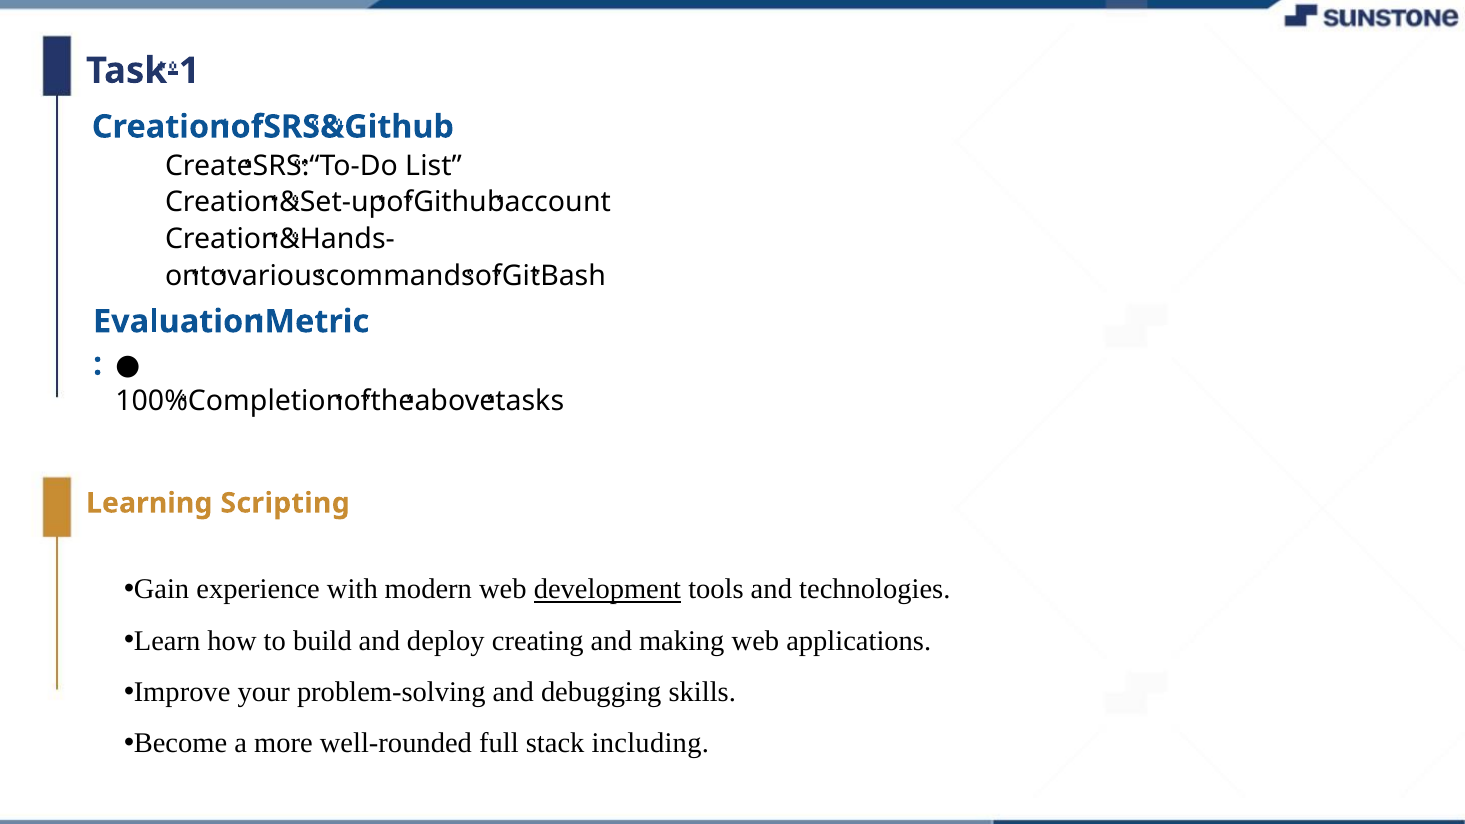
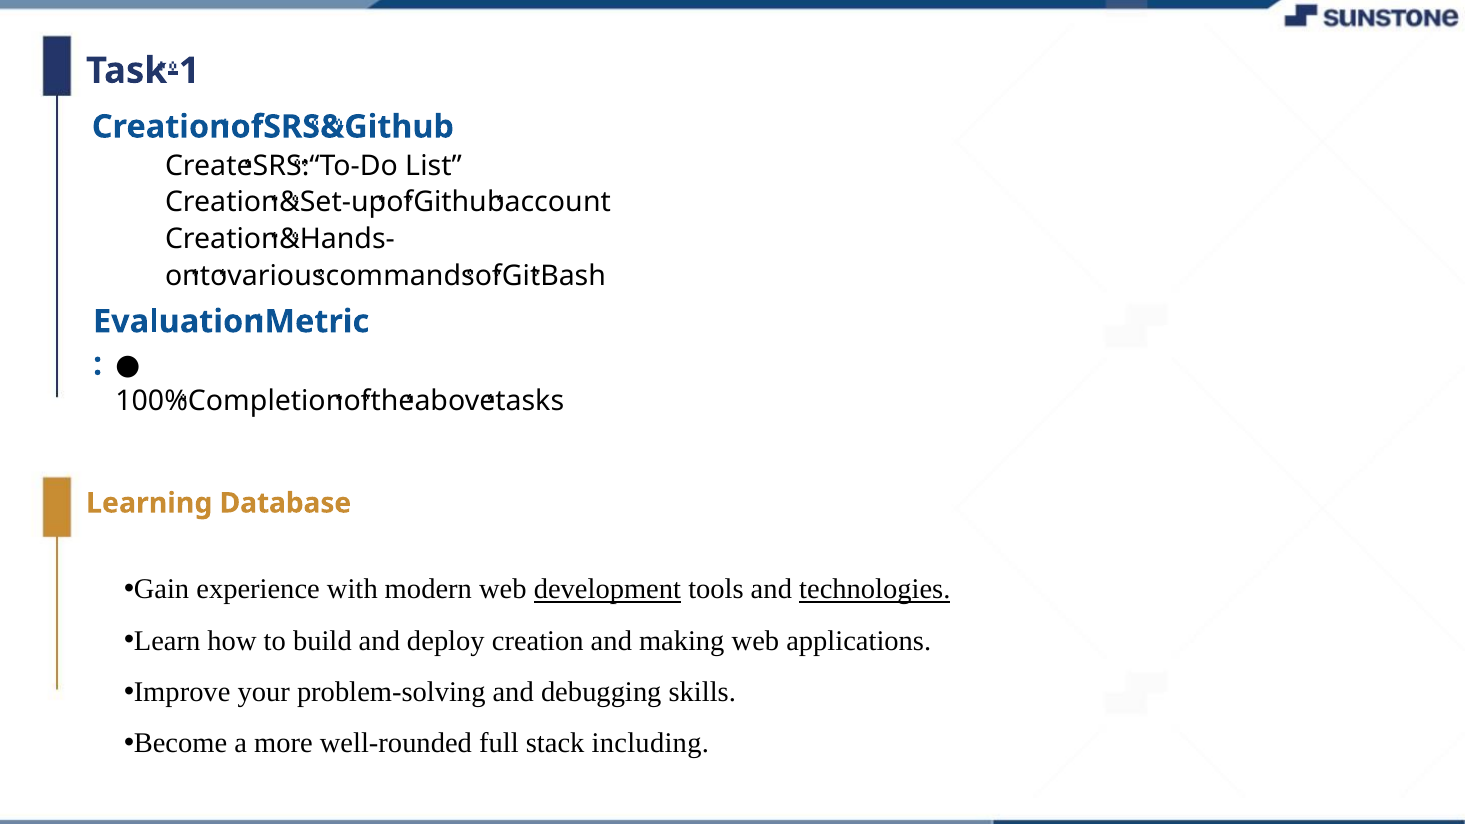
Scripting: Scripting -> Database
technologies underline: none -> present
deploy creating: creating -> creation
